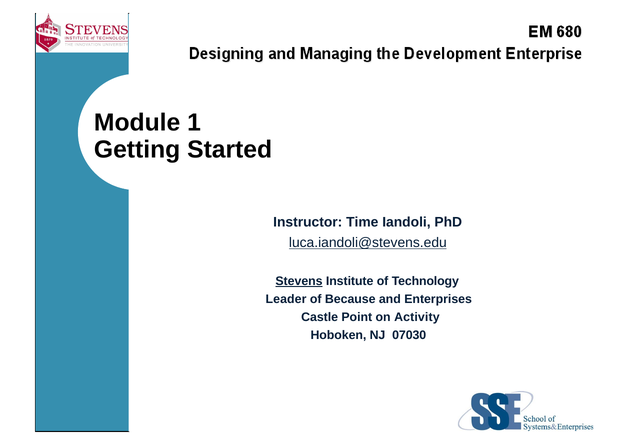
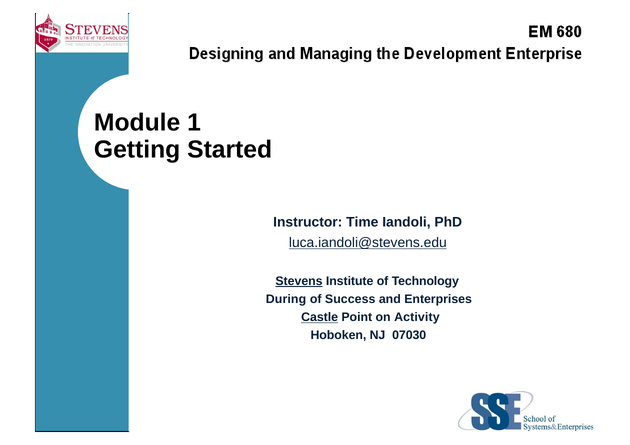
Leader: Leader -> During
Because: Because -> Success
Castle underline: none -> present
